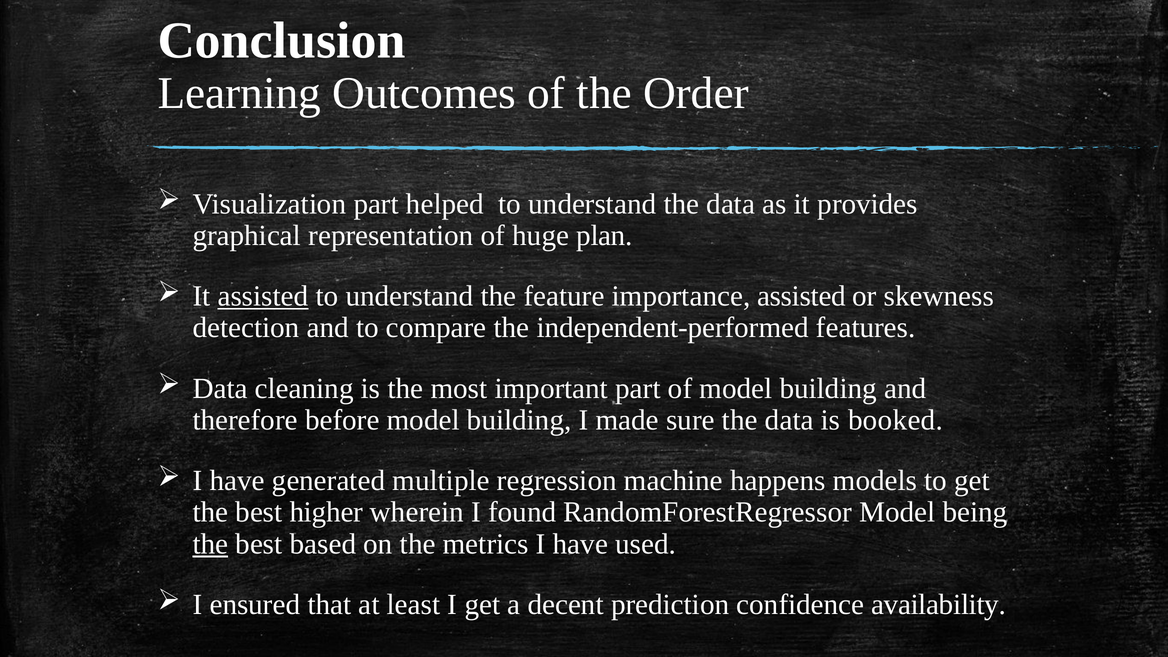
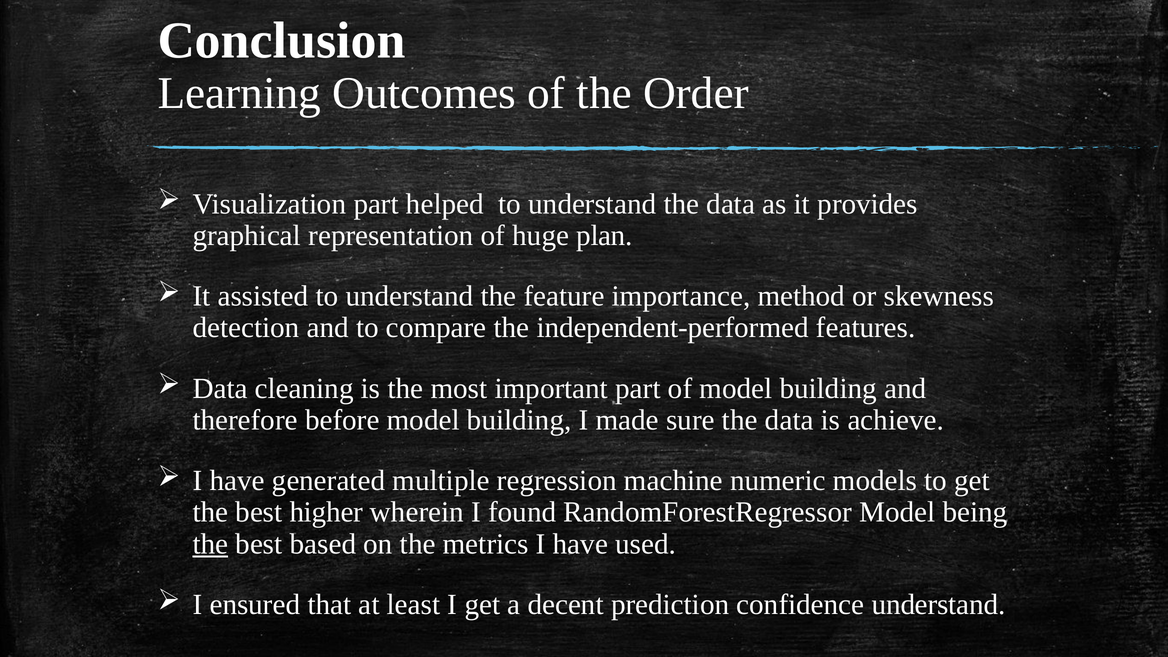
assisted at (263, 296) underline: present -> none
importance assisted: assisted -> method
booked: booked -> achieve
happens: happens -> numeric
confidence availability: availability -> understand
